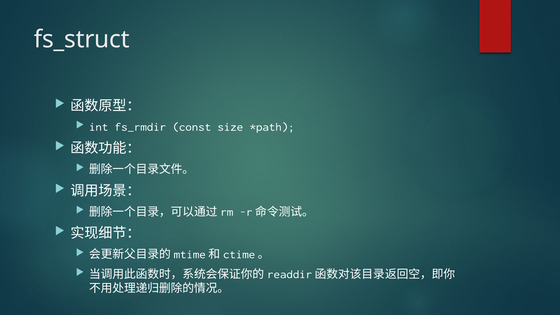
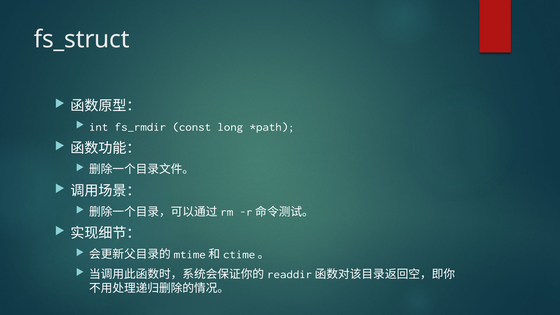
size: size -> long
